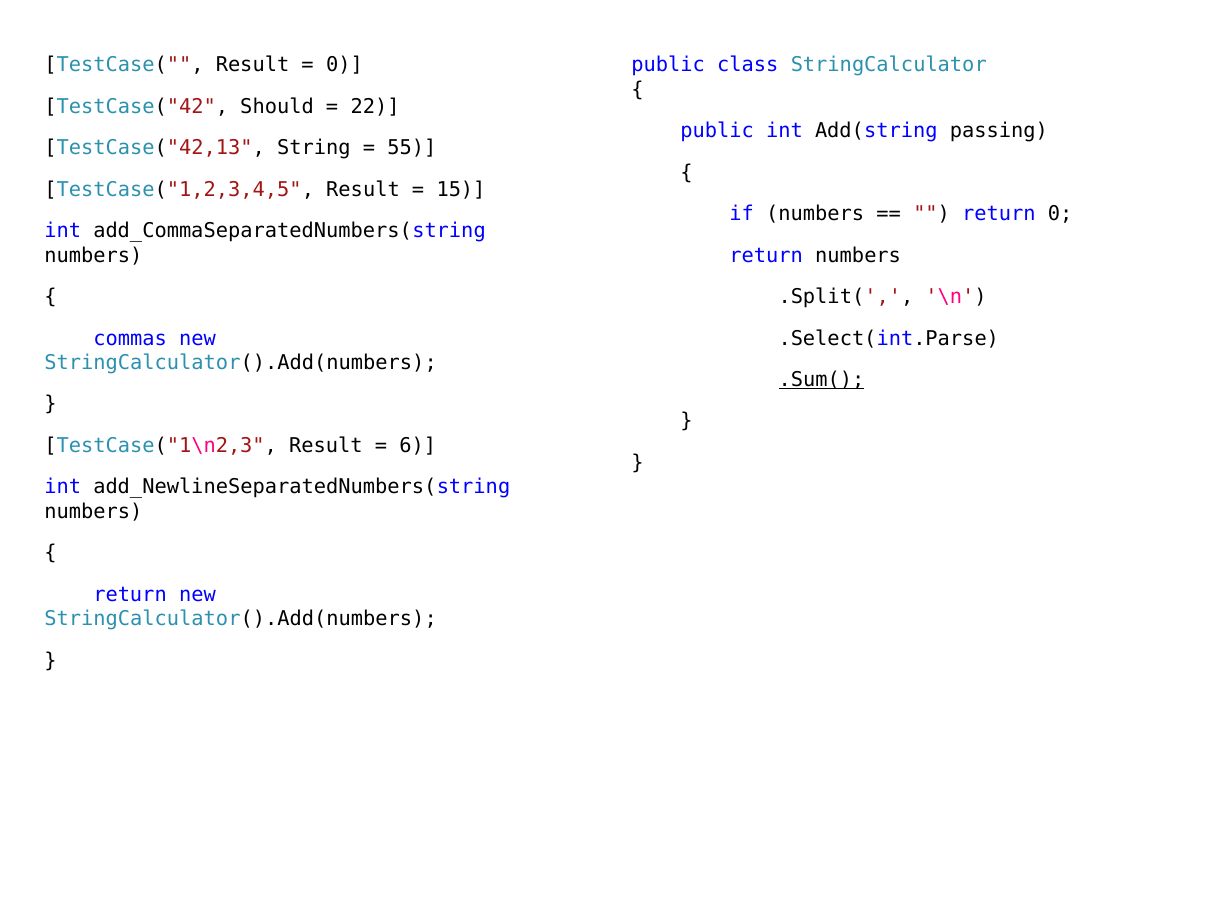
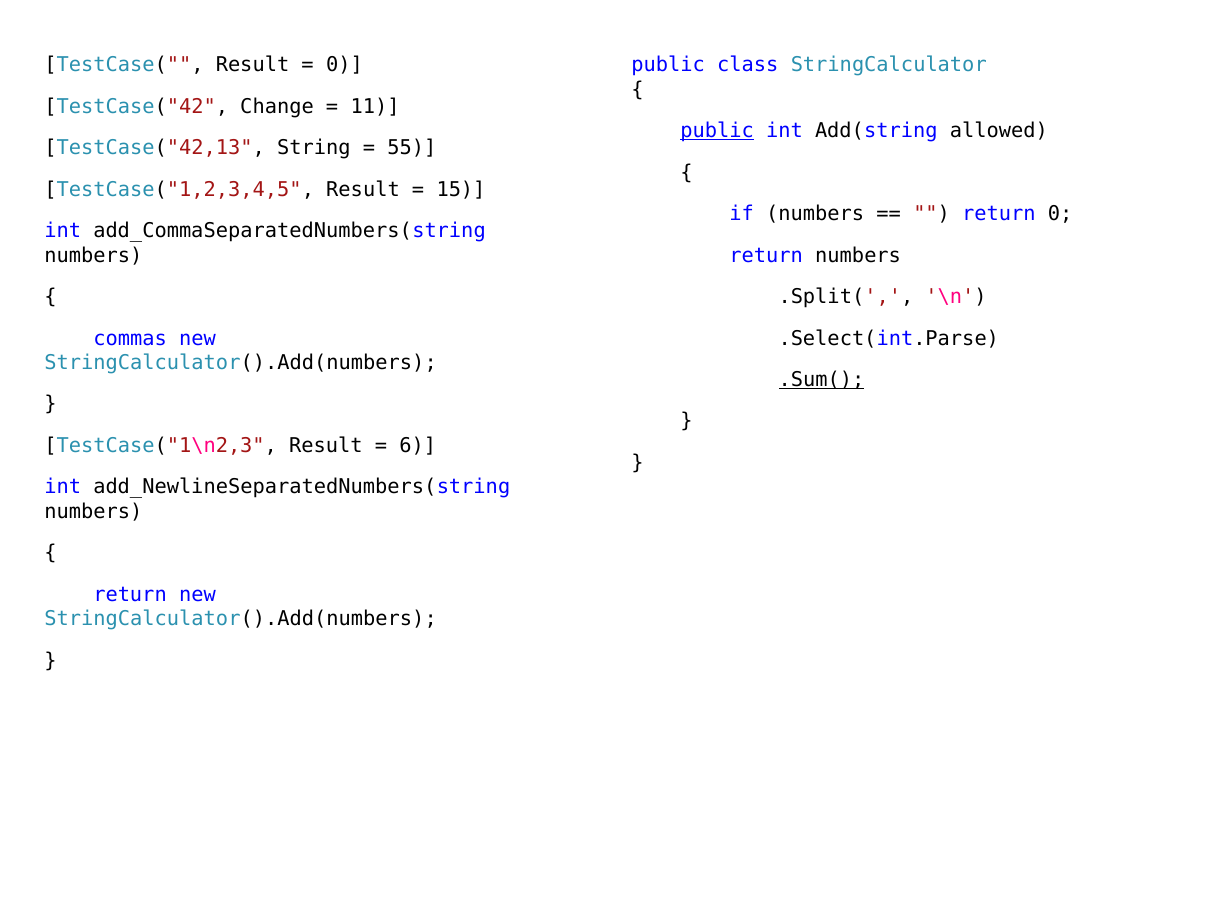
Should: Should -> Change
22: 22 -> 11
public at (717, 131) underline: none -> present
passing: passing -> allowed
